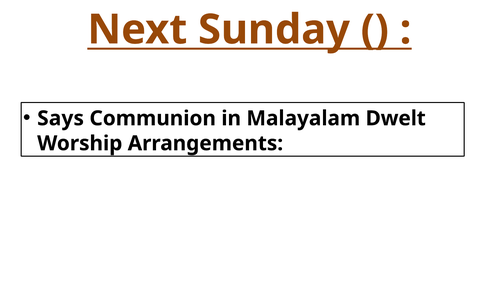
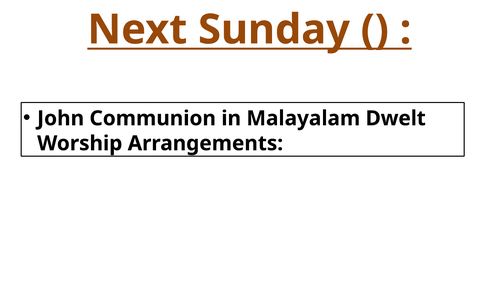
Says: Says -> John
